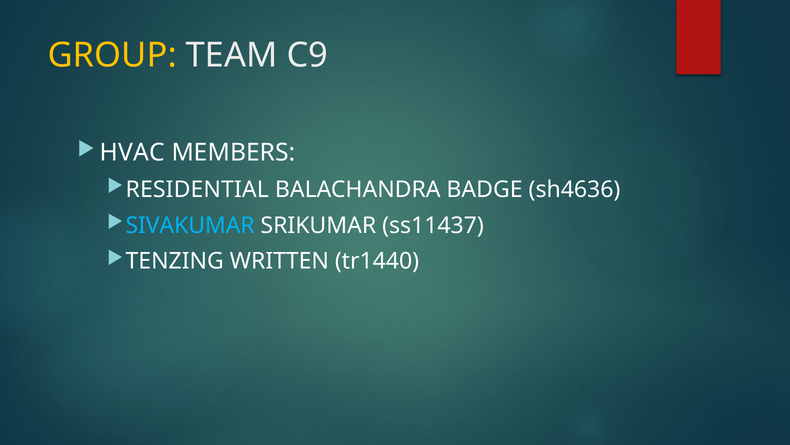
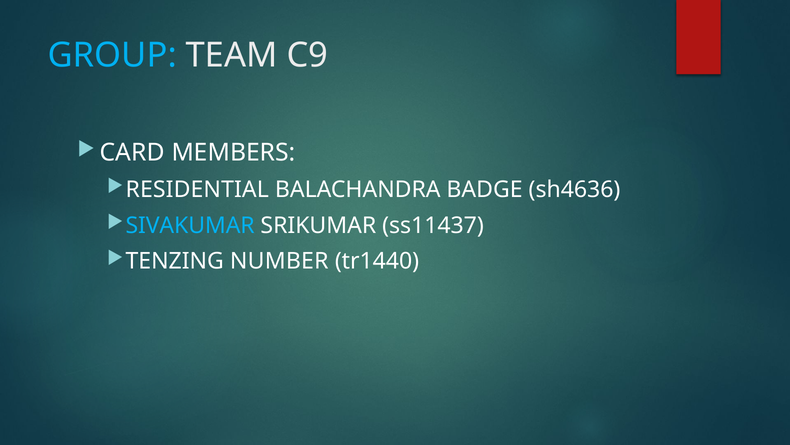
GROUP colour: yellow -> light blue
HVAC: HVAC -> CARD
WRITTEN: WRITTEN -> NUMBER
